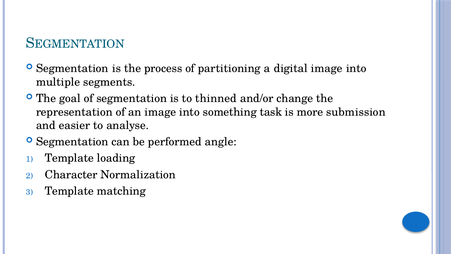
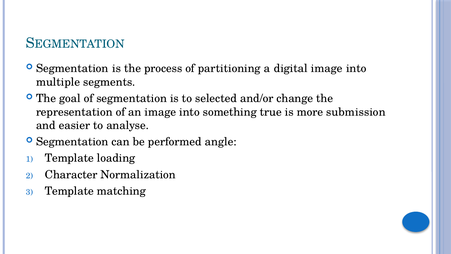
thinned: thinned -> selected
task: task -> true
